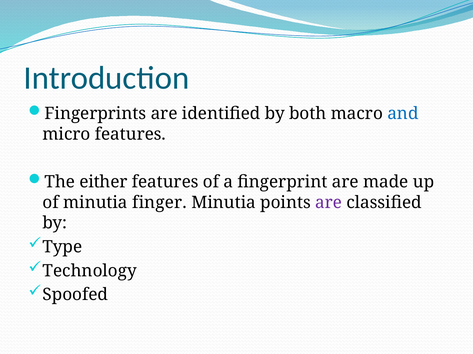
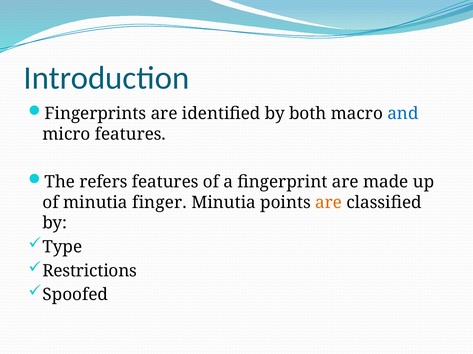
either: either -> refers
are at (329, 203) colour: purple -> orange
Technology: Technology -> Restrictions
